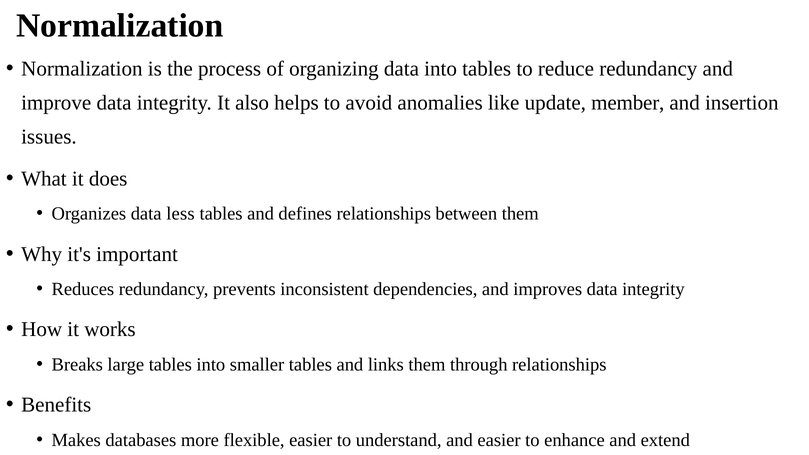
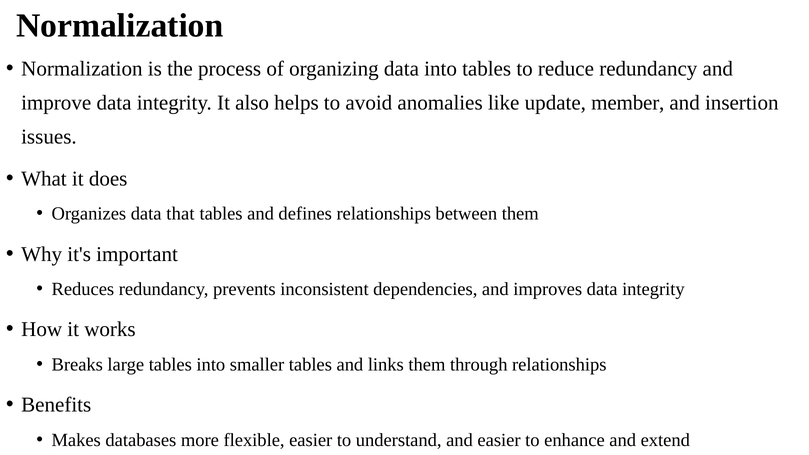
less: less -> that
